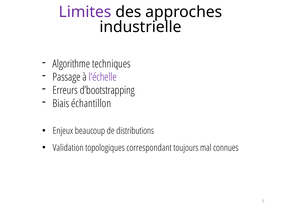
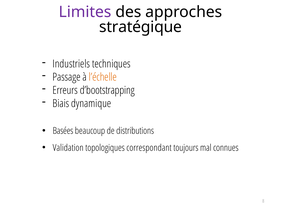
industrielle: industrielle -> stratégique
Algorithme: Algorithme -> Industriels
l’échelle colour: purple -> orange
échantillon: échantillon -> dynamique
Enjeux: Enjeux -> Basées
